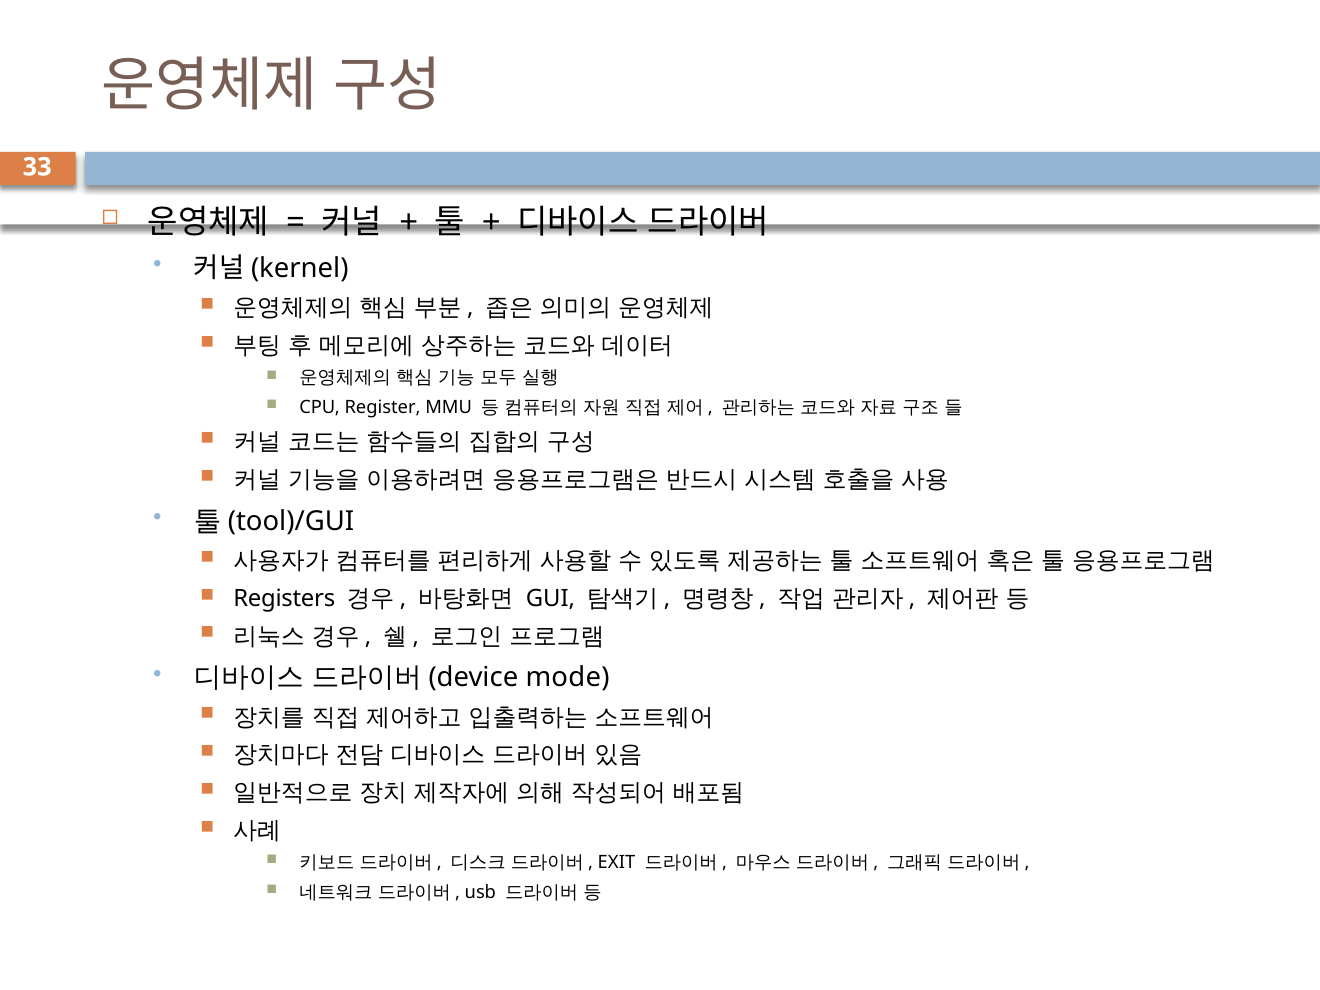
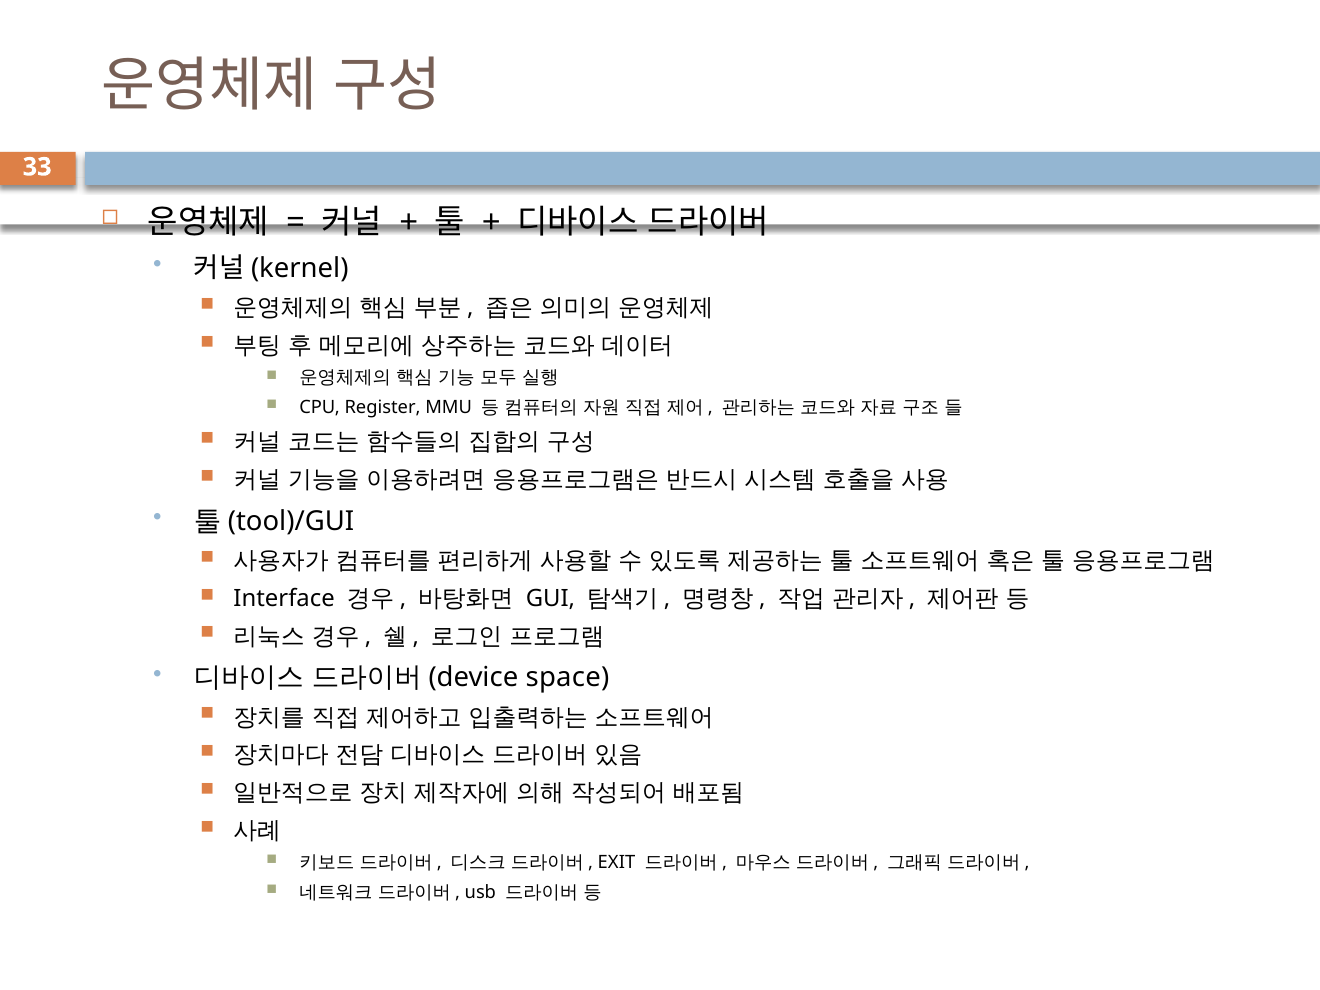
Registers: Registers -> Interface
mode: mode -> space
